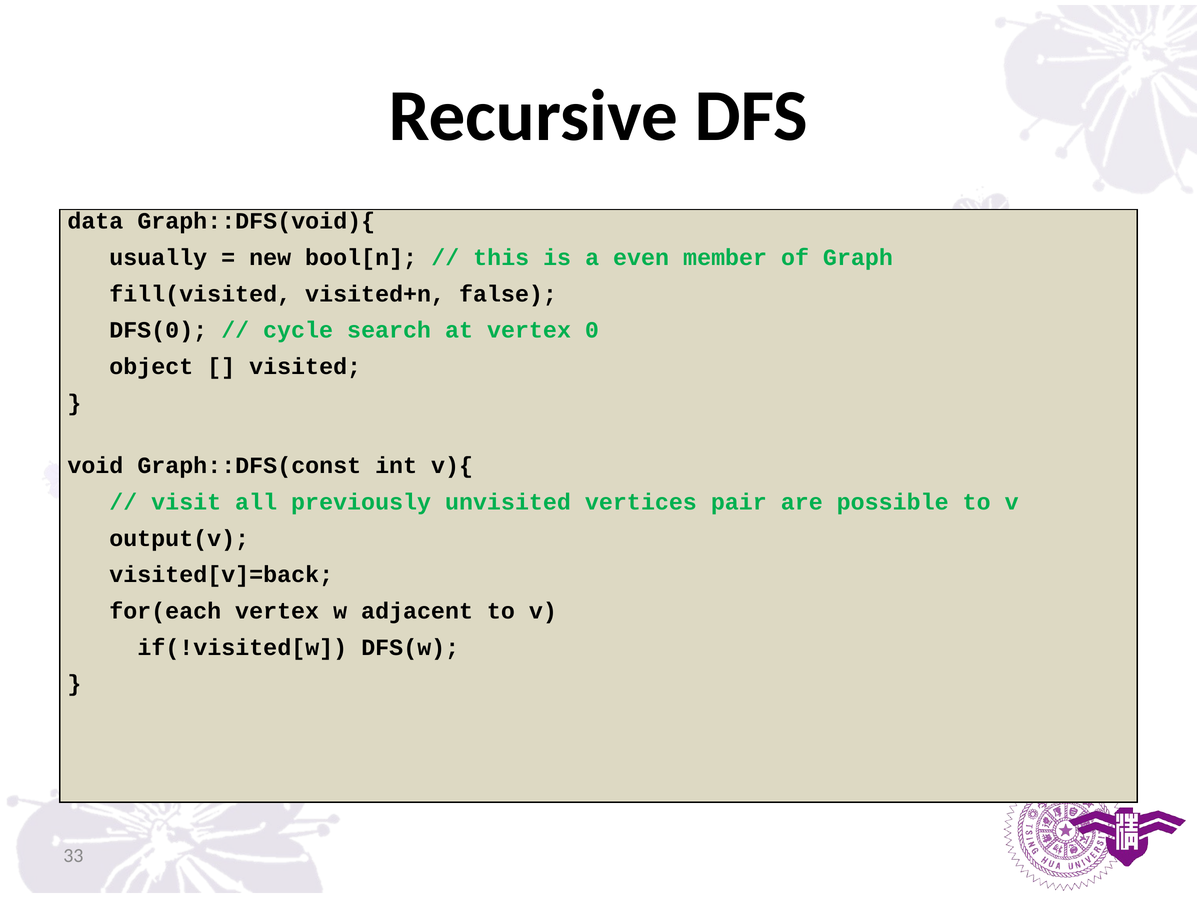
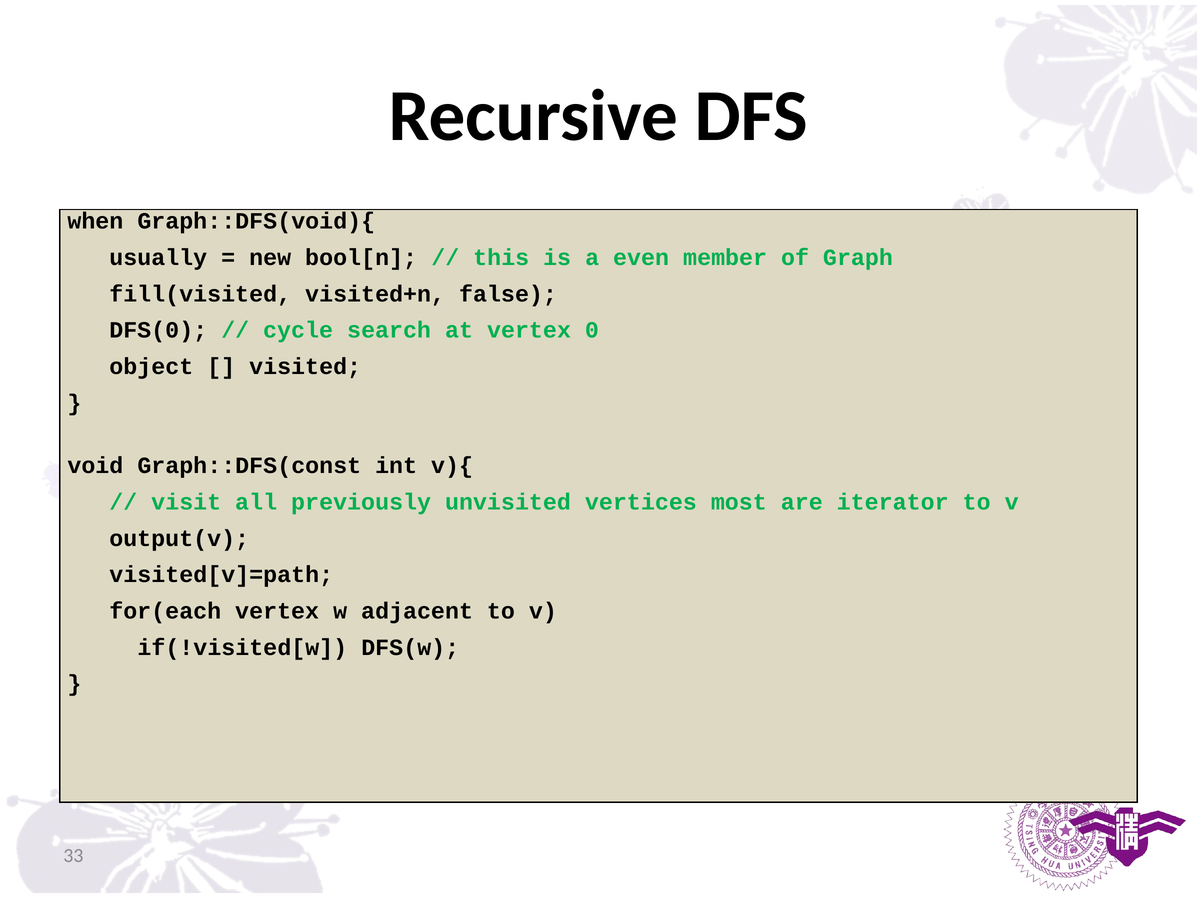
data: data -> when
pair: pair -> most
possible: possible -> iterator
visited[v]=back: visited[v]=back -> visited[v]=path
